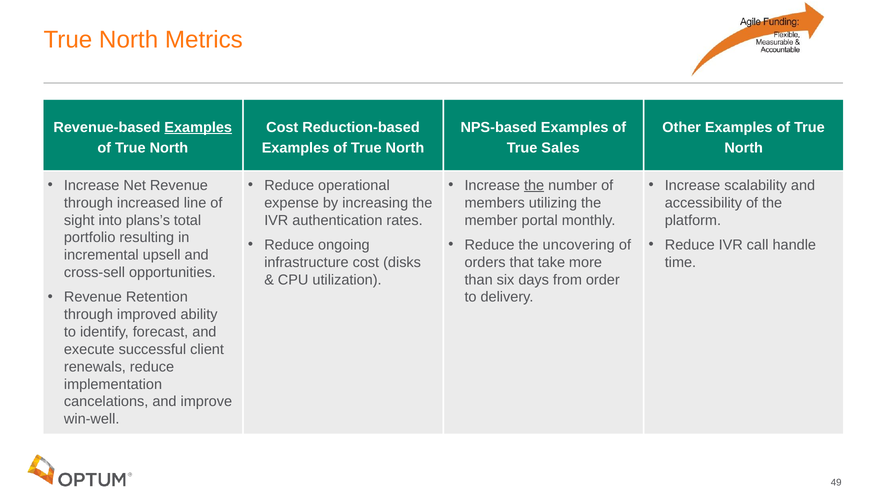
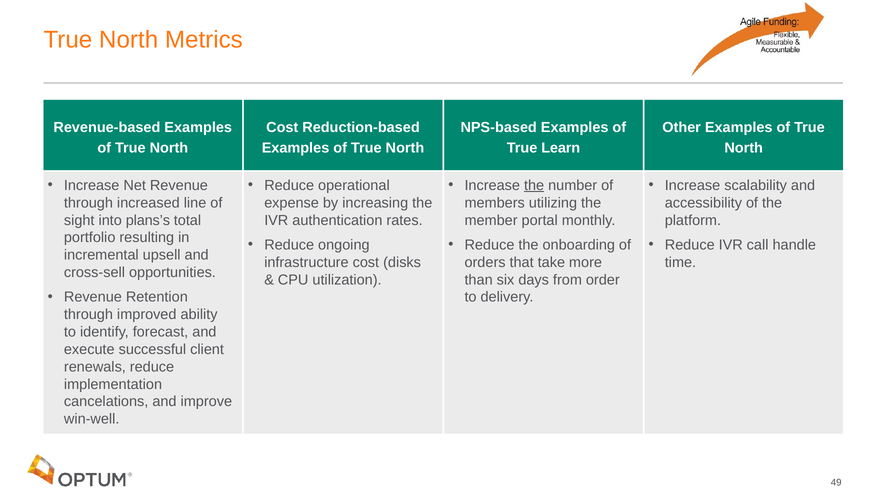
Examples at (198, 127) underline: present -> none
Sales: Sales -> Learn
uncovering: uncovering -> onboarding
